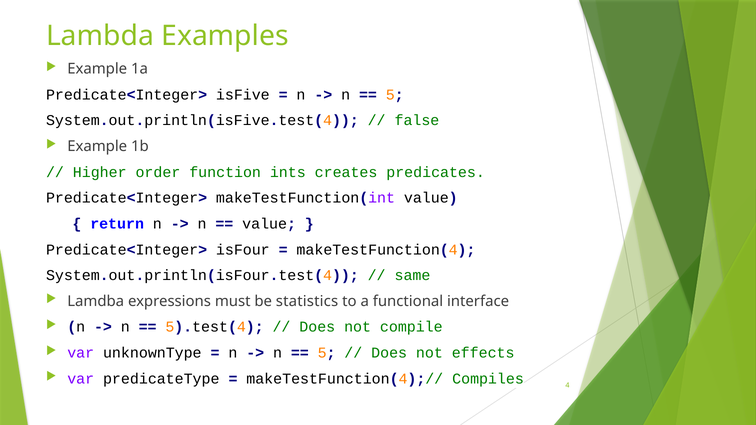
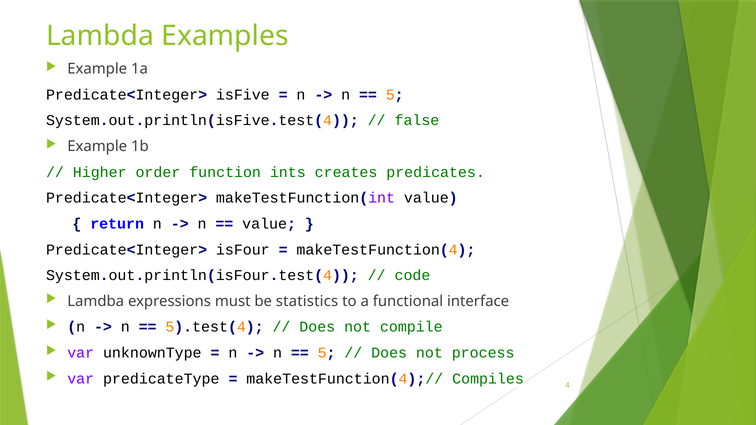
same: same -> code
effects: effects -> process
